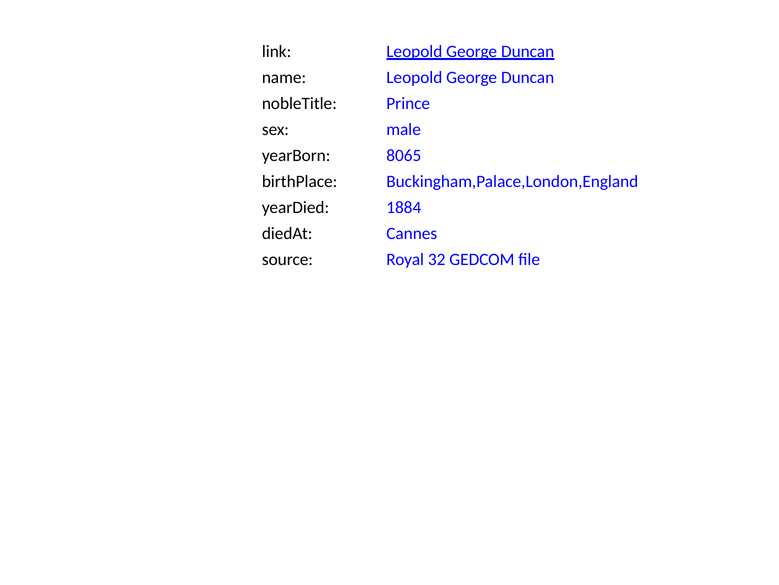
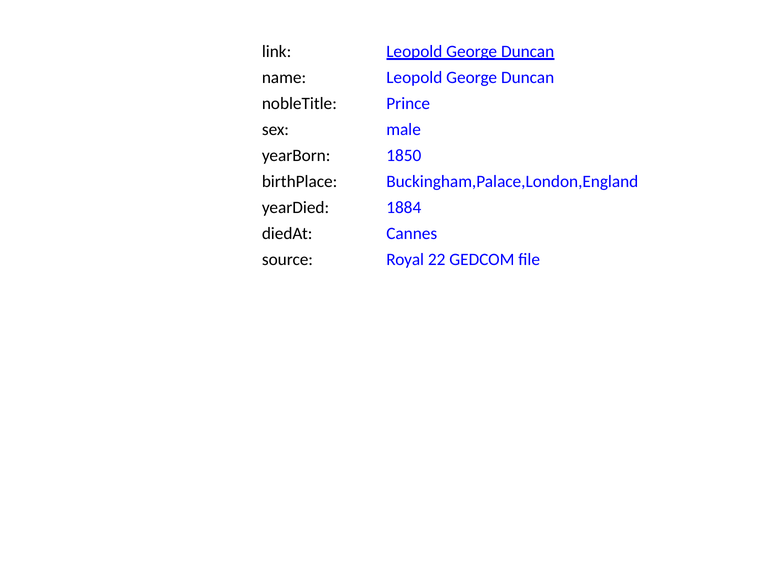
8065: 8065 -> 1850
32: 32 -> 22
